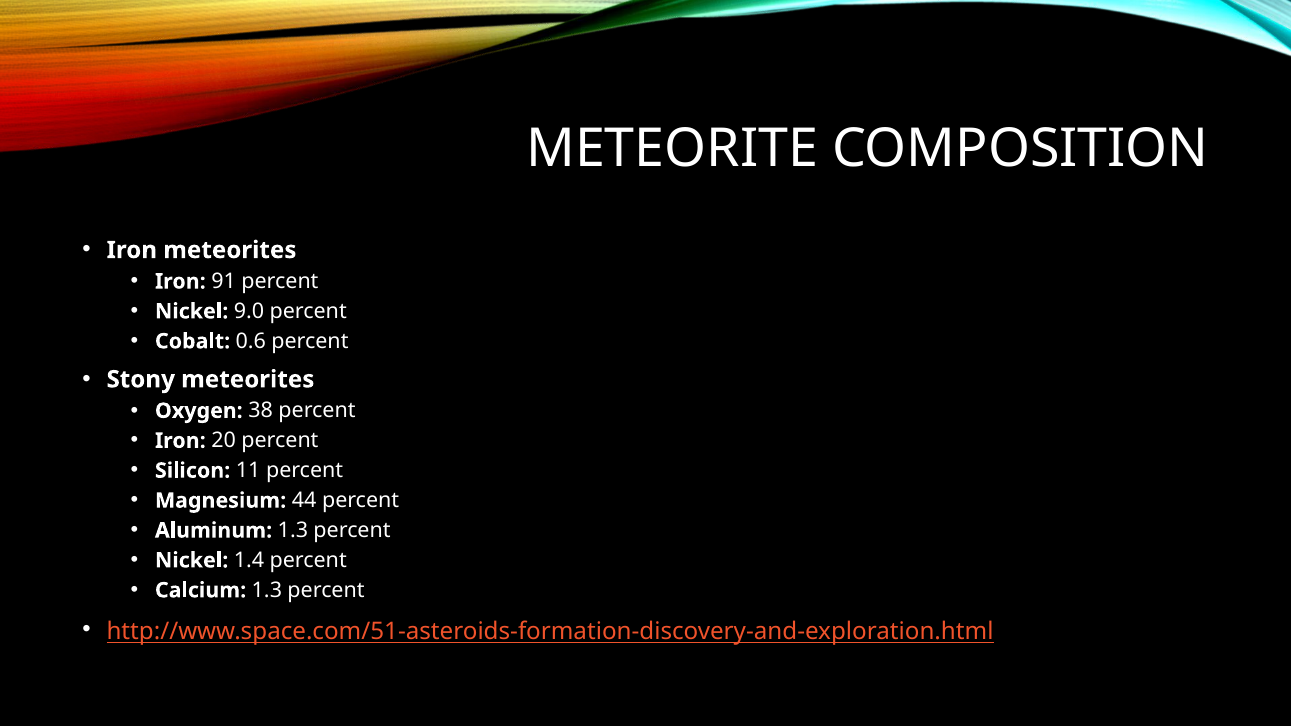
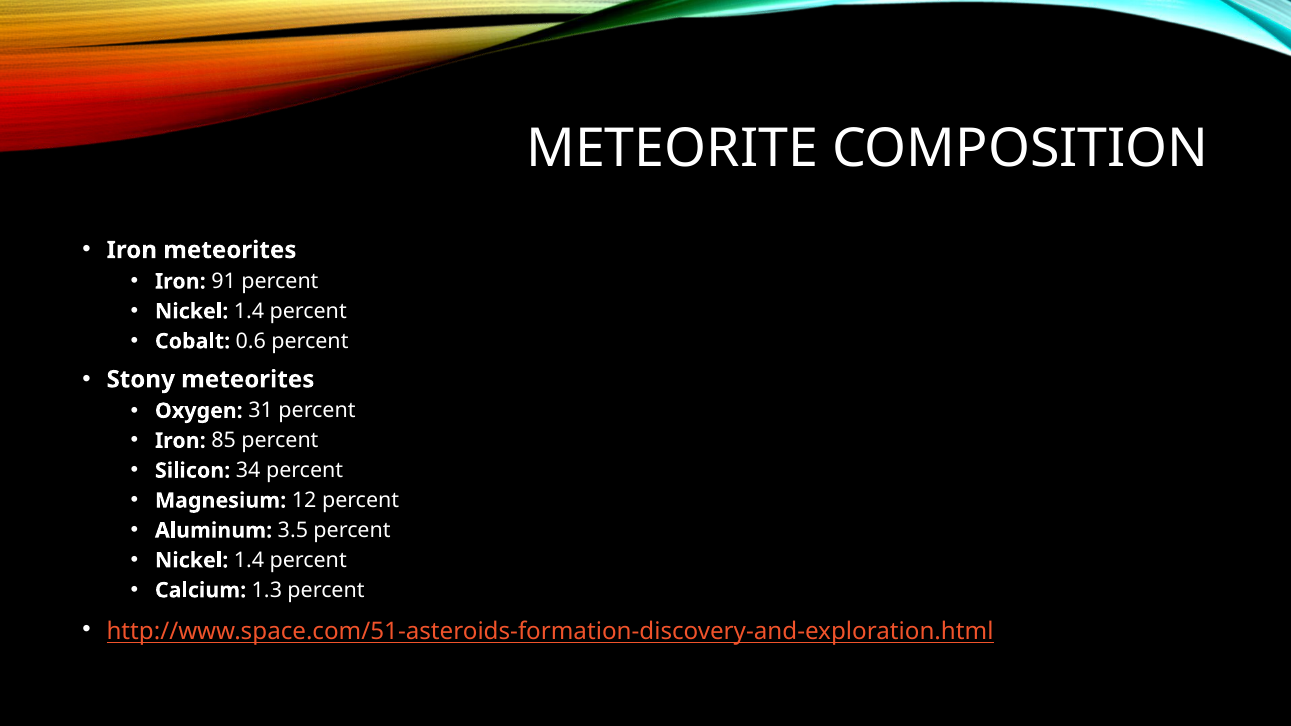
9.0 at (249, 311): 9.0 -> 1.4
38: 38 -> 31
20: 20 -> 85
11: 11 -> 34
44: 44 -> 12
Aluminum 1.3: 1.3 -> 3.5
